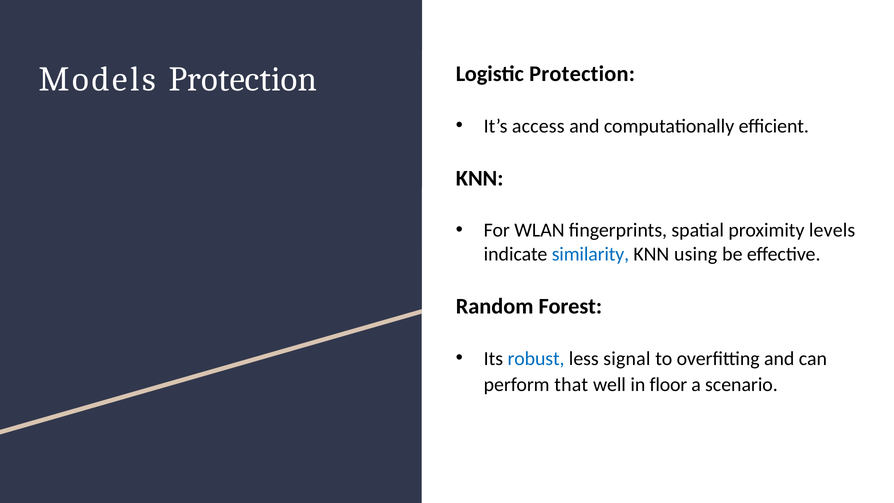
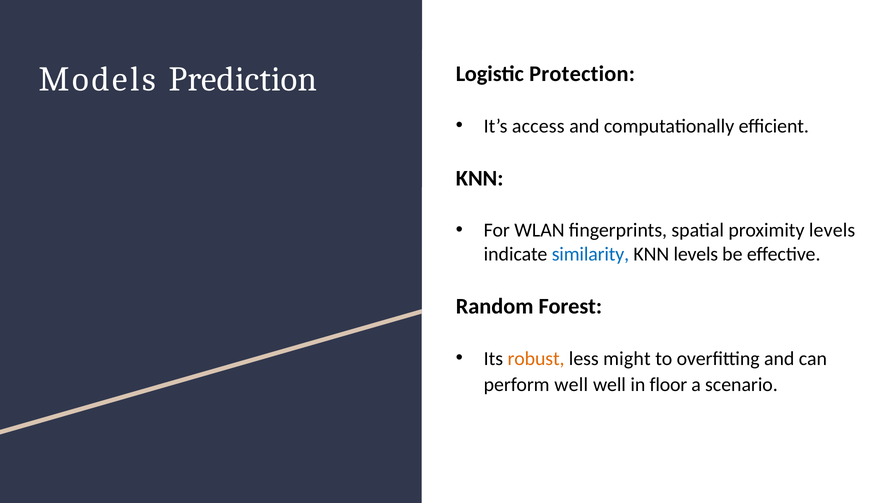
Models Protection: Protection -> Prediction
KNN using: using -> levels
robust colour: blue -> orange
signal: signal -> might
perform that: that -> well
